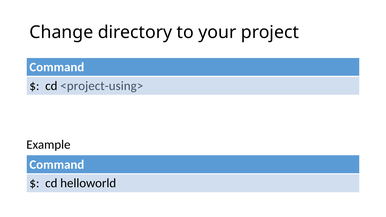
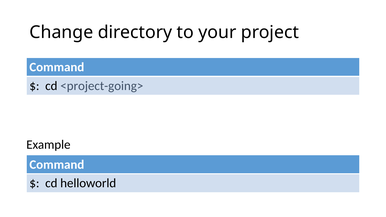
<project-using>: <project-using> -> <project-going>
